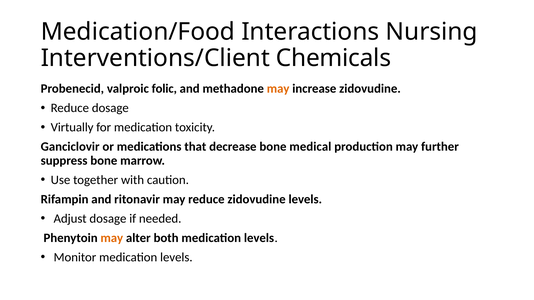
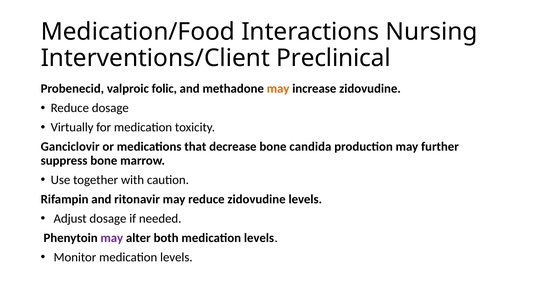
Chemicals: Chemicals -> Preclinical
medical: medical -> candida
may at (112, 238) colour: orange -> purple
